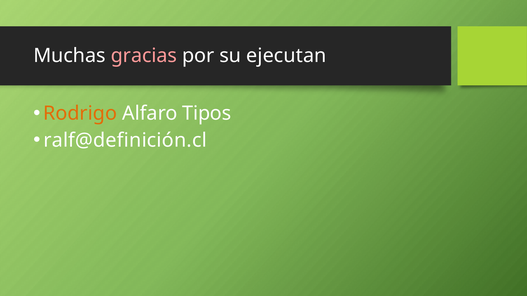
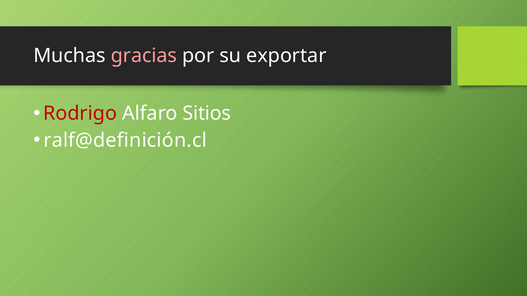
ejecutan: ejecutan -> exportar
Rodrigo colour: orange -> red
Tipos: Tipos -> Sitios
